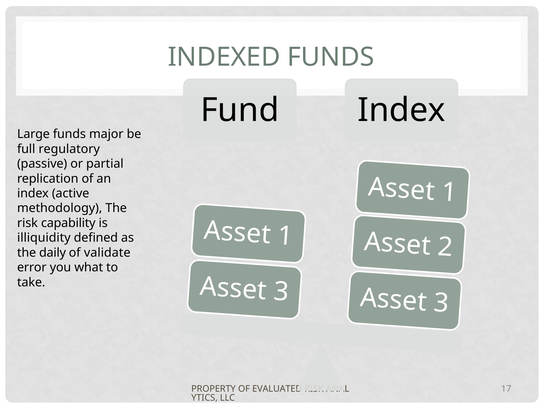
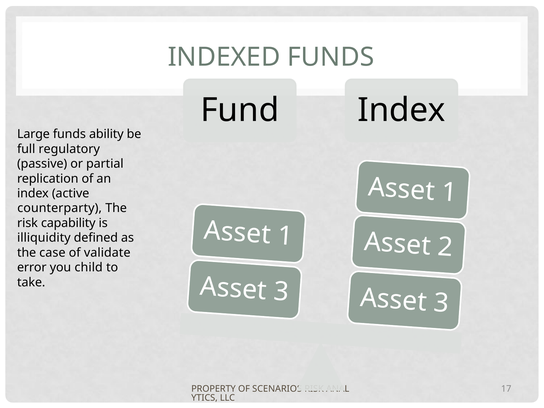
major: major -> ability
methodology: methodology -> counterparty
daily: daily -> case
what: what -> child
EVALUATED: EVALUATED -> SCENARIOS
